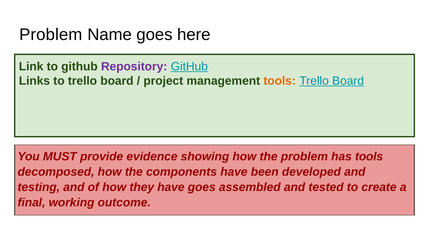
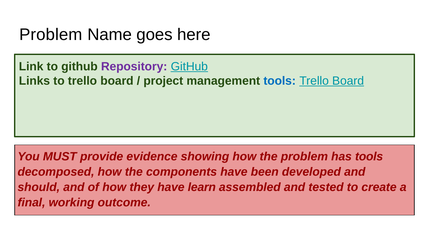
tools at (280, 81) colour: orange -> blue
testing: testing -> should
have goes: goes -> learn
